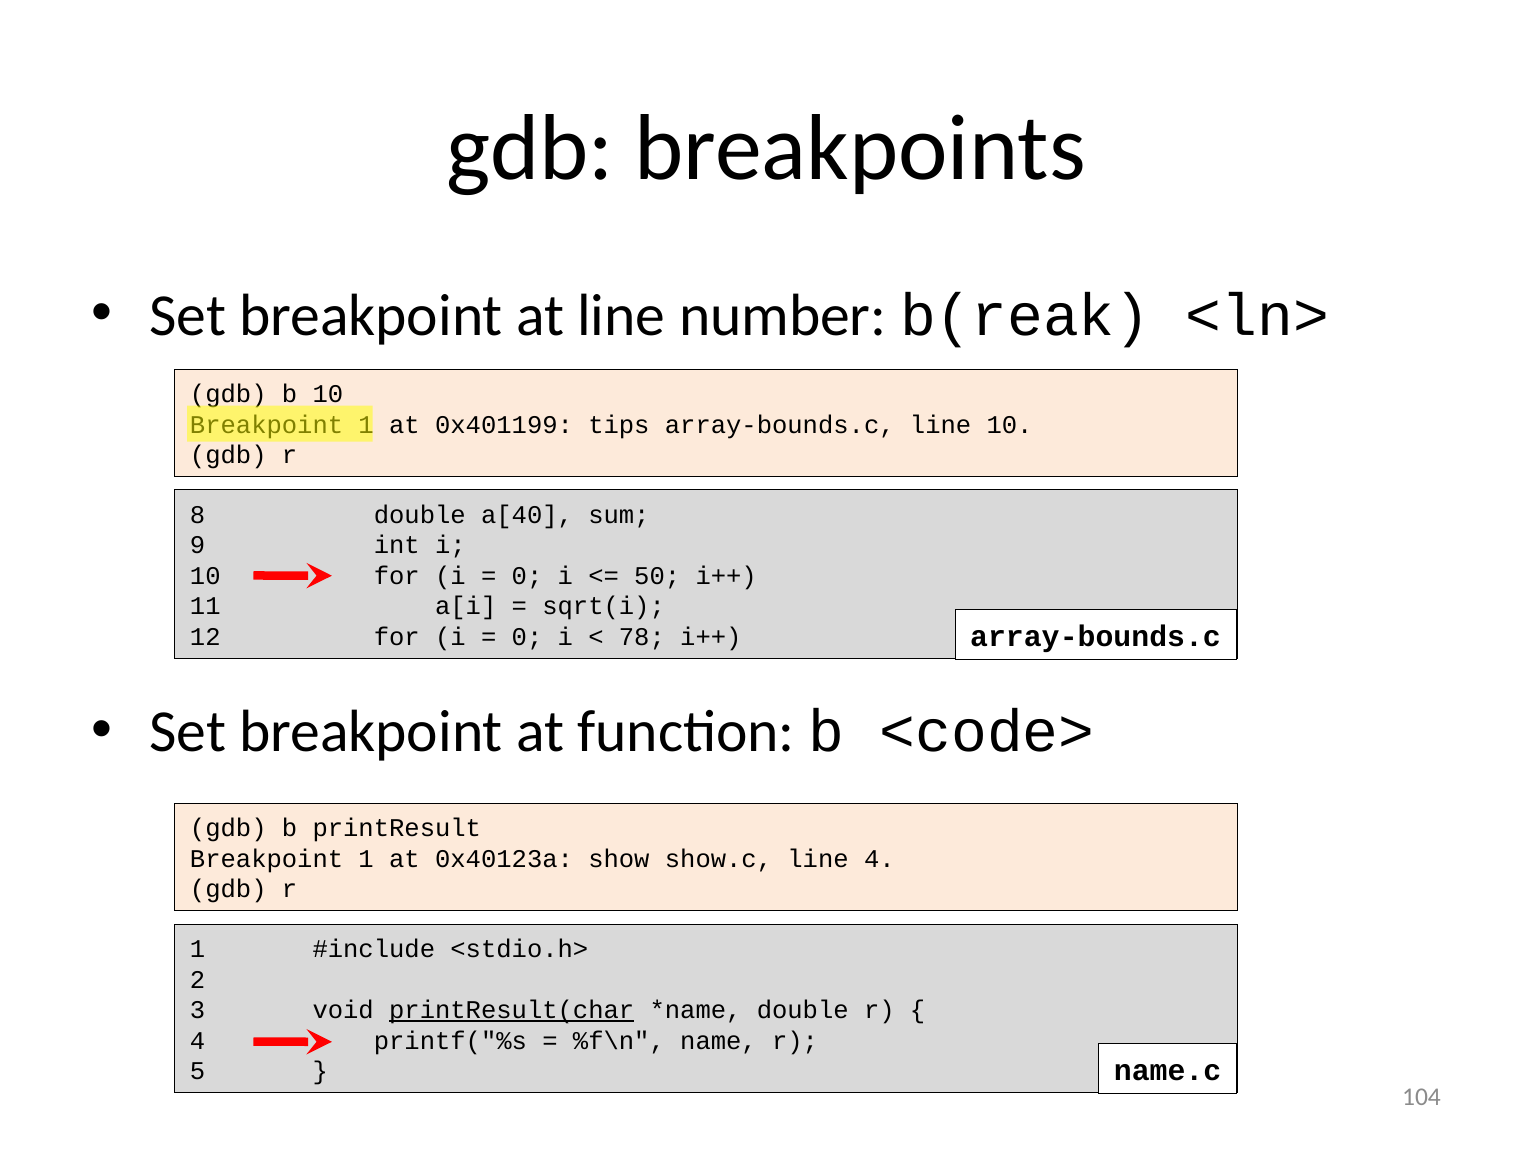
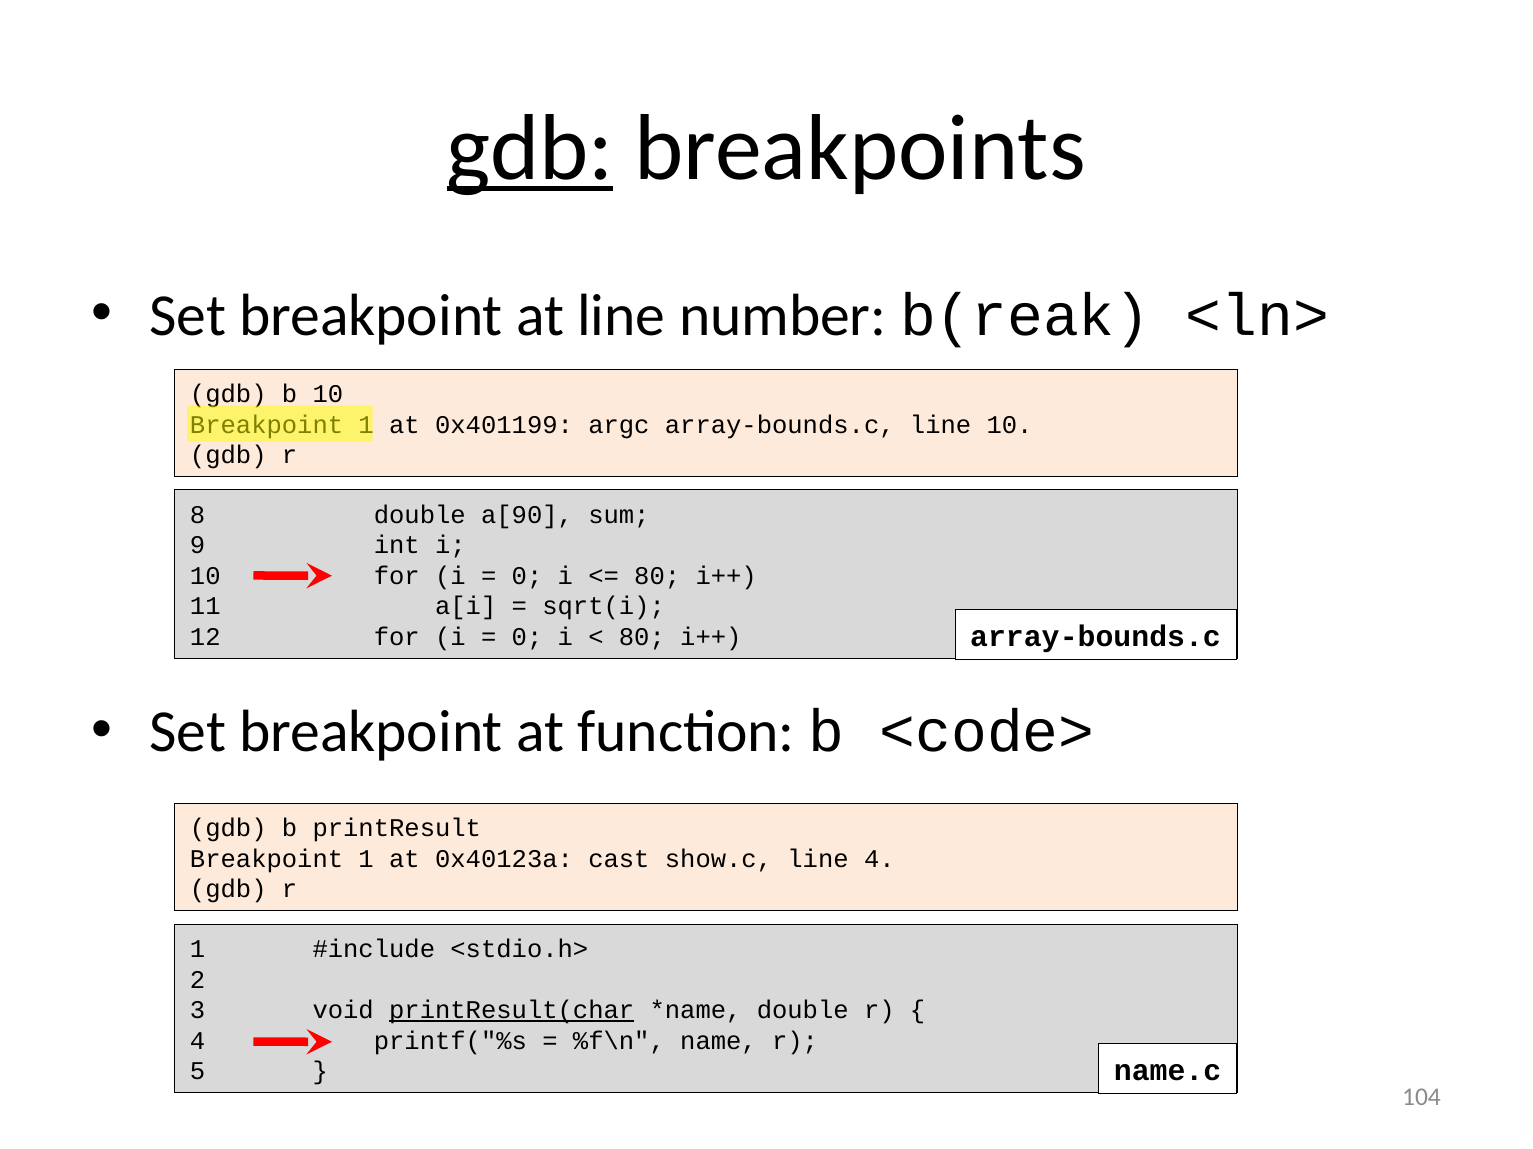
gdb at (530, 148) underline: none -> present
tips: tips -> argc
a[40: a[40 -> a[90
50 at (657, 576): 50 -> 80
78 at (642, 638): 78 -> 80
show: show -> cast
